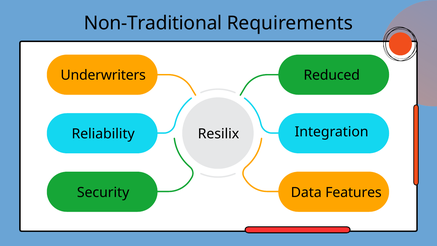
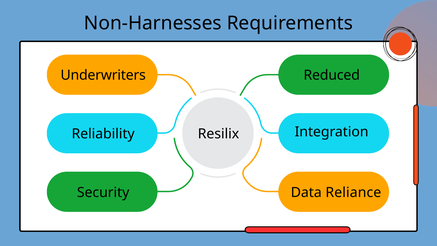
Non-Traditional: Non-Traditional -> Non-Harnesses
Features: Features -> Reliance
